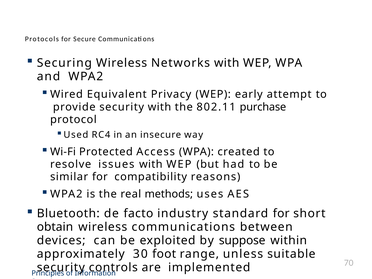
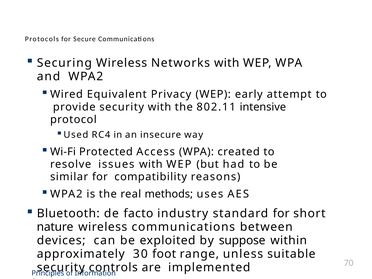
purchase: purchase -> intensive
obtain: obtain -> nature
